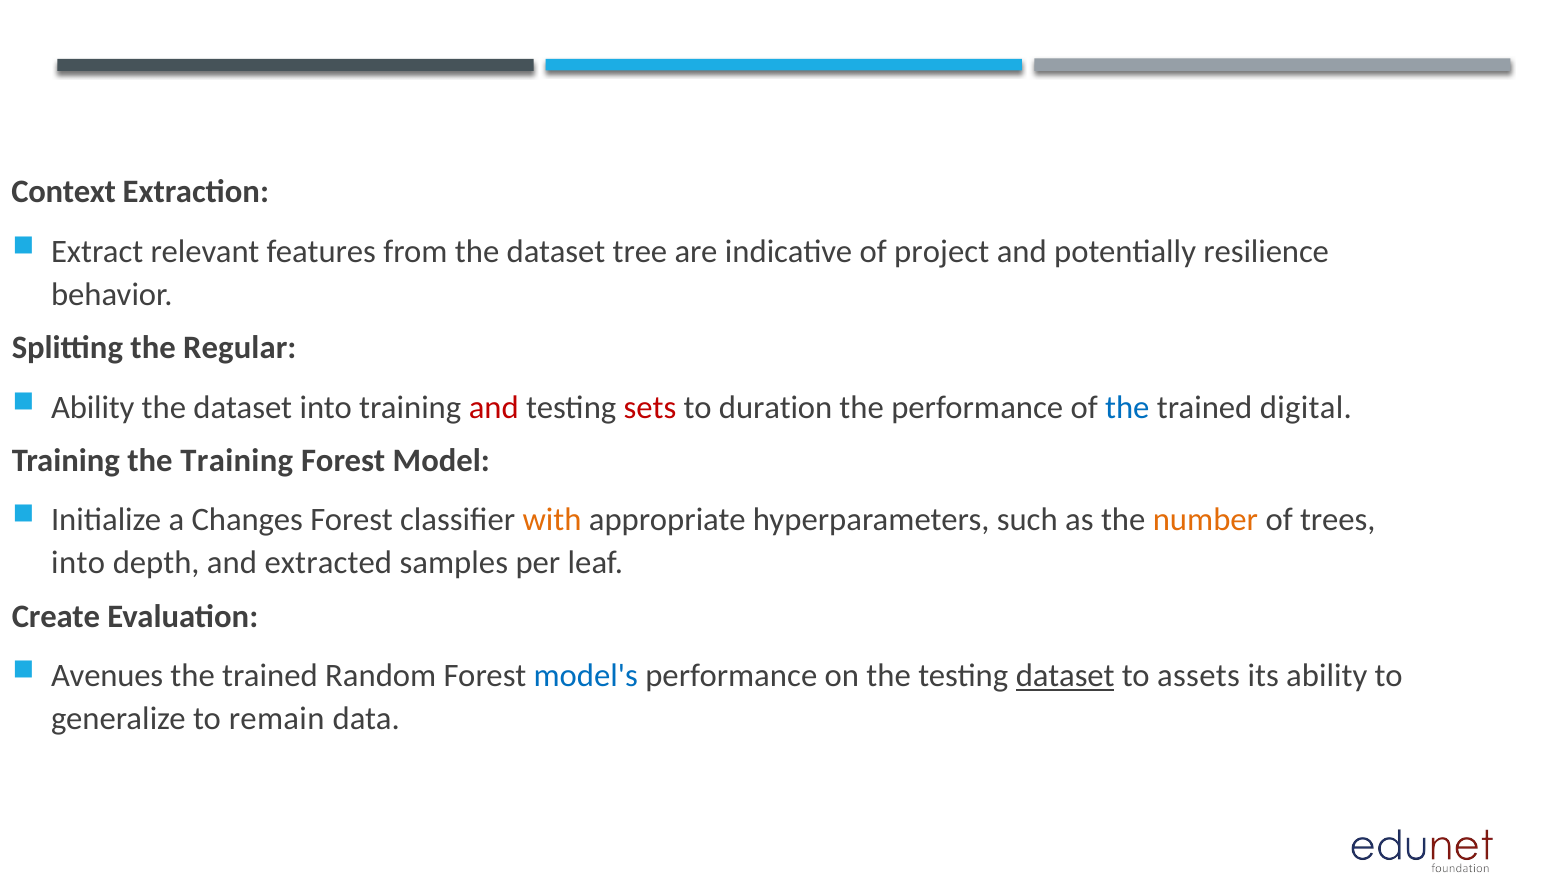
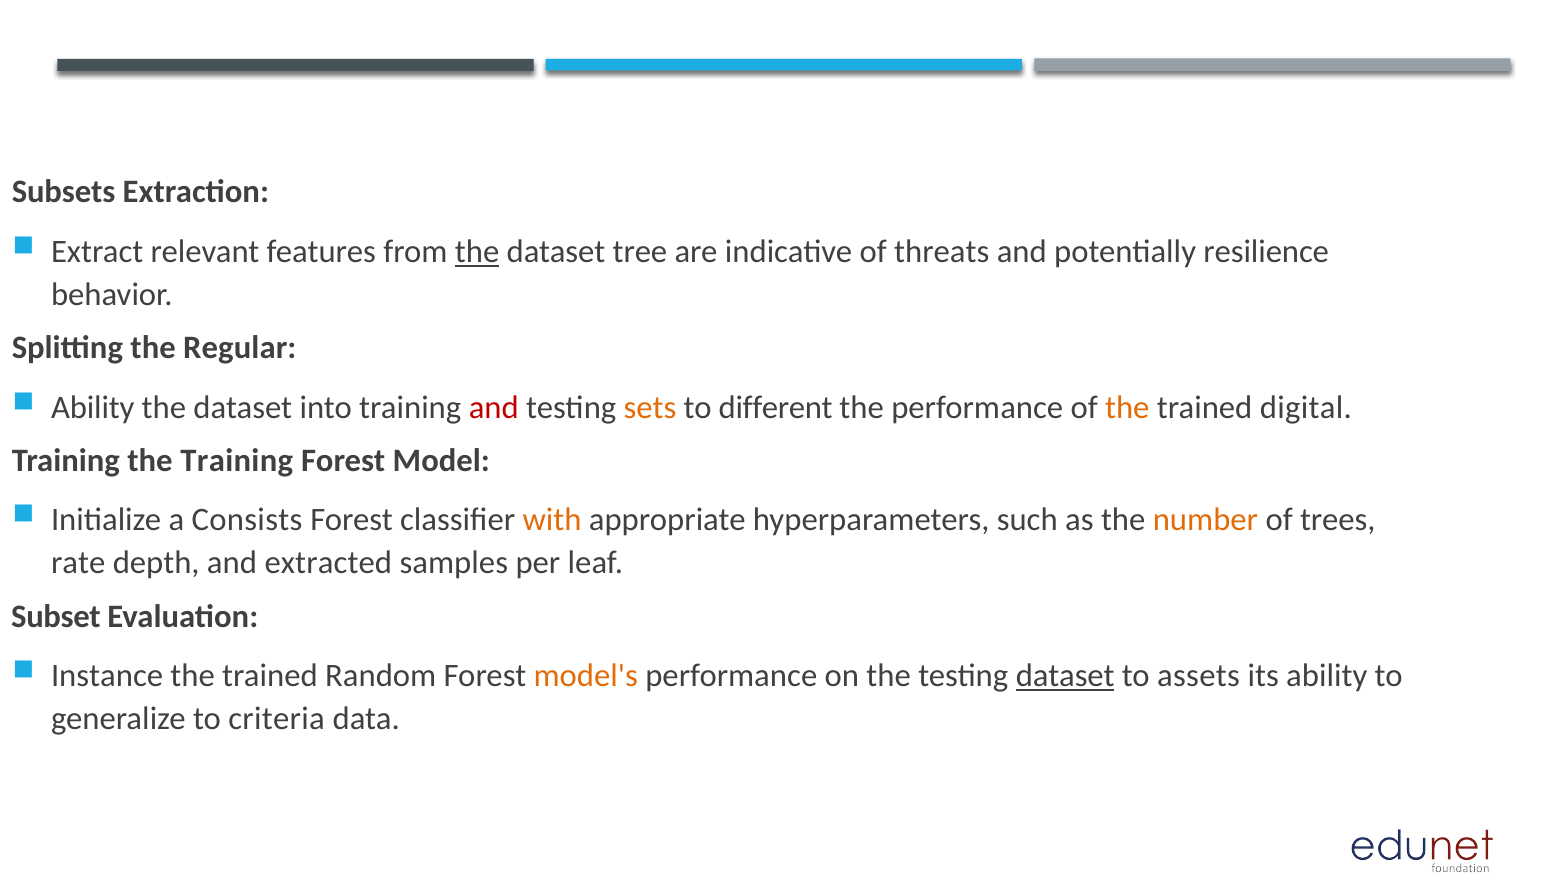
Context: Context -> Subsets
the at (477, 252) underline: none -> present
project: project -> threats
sets colour: red -> orange
duration: duration -> different
the at (1127, 407) colour: blue -> orange
Changes: Changes -> Consists
into at (78, 563): into -> rate
Create: Create -> Subset
Avenues: Avenues -> Instance
model's colour: blue -> orange
remain: remain -> criteria
